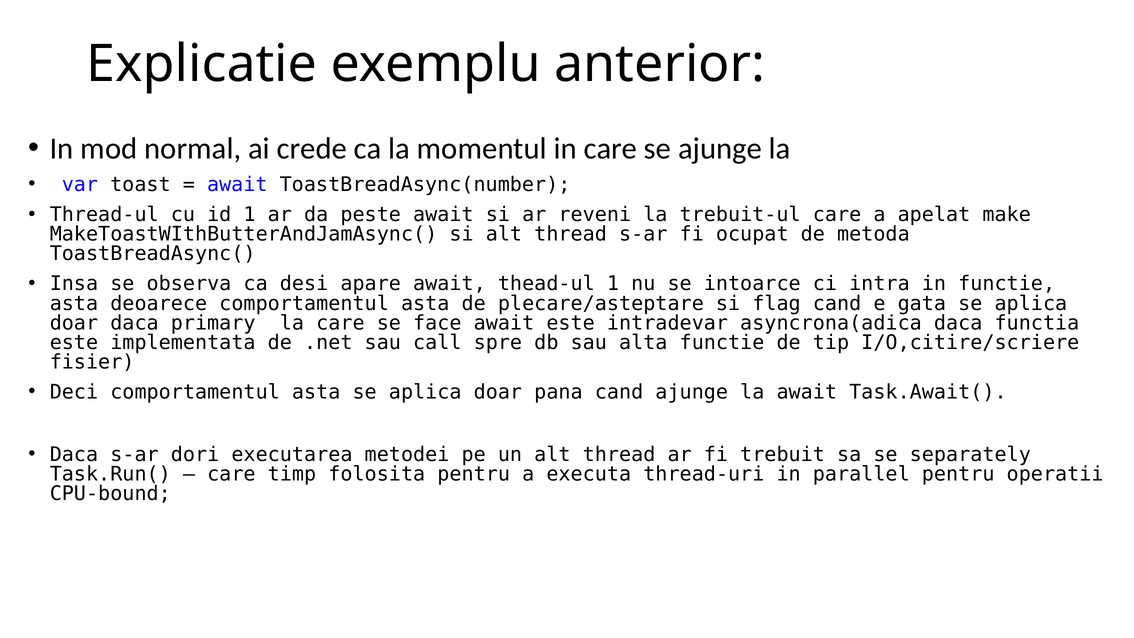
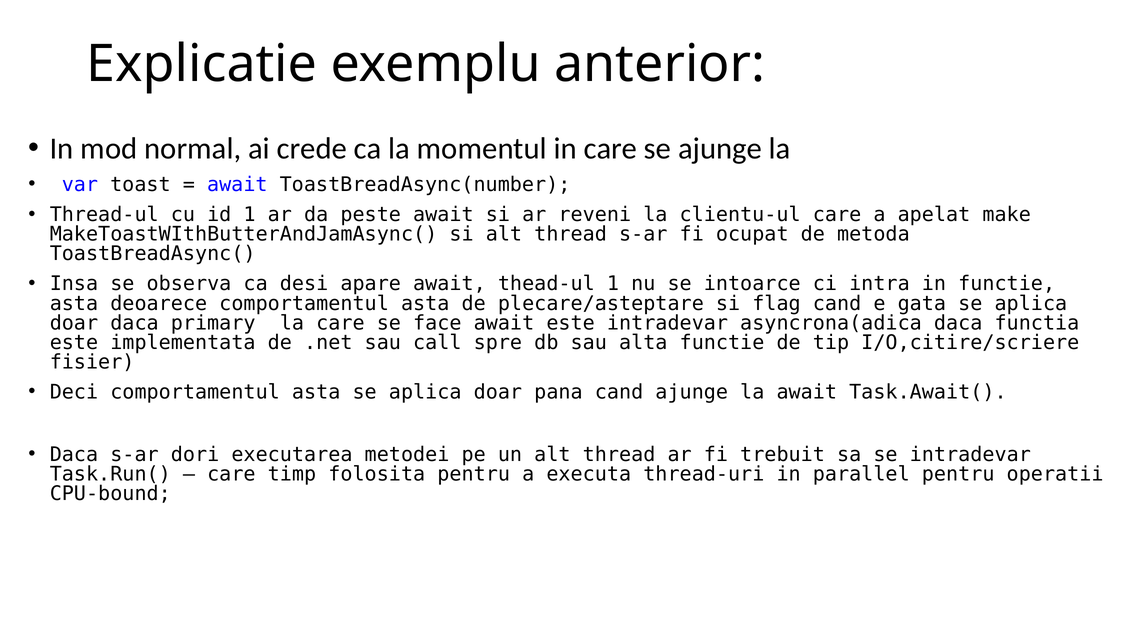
trebuit-ul: trebuit-ul -> clientu-ul
se separately: separately -> intradevar
